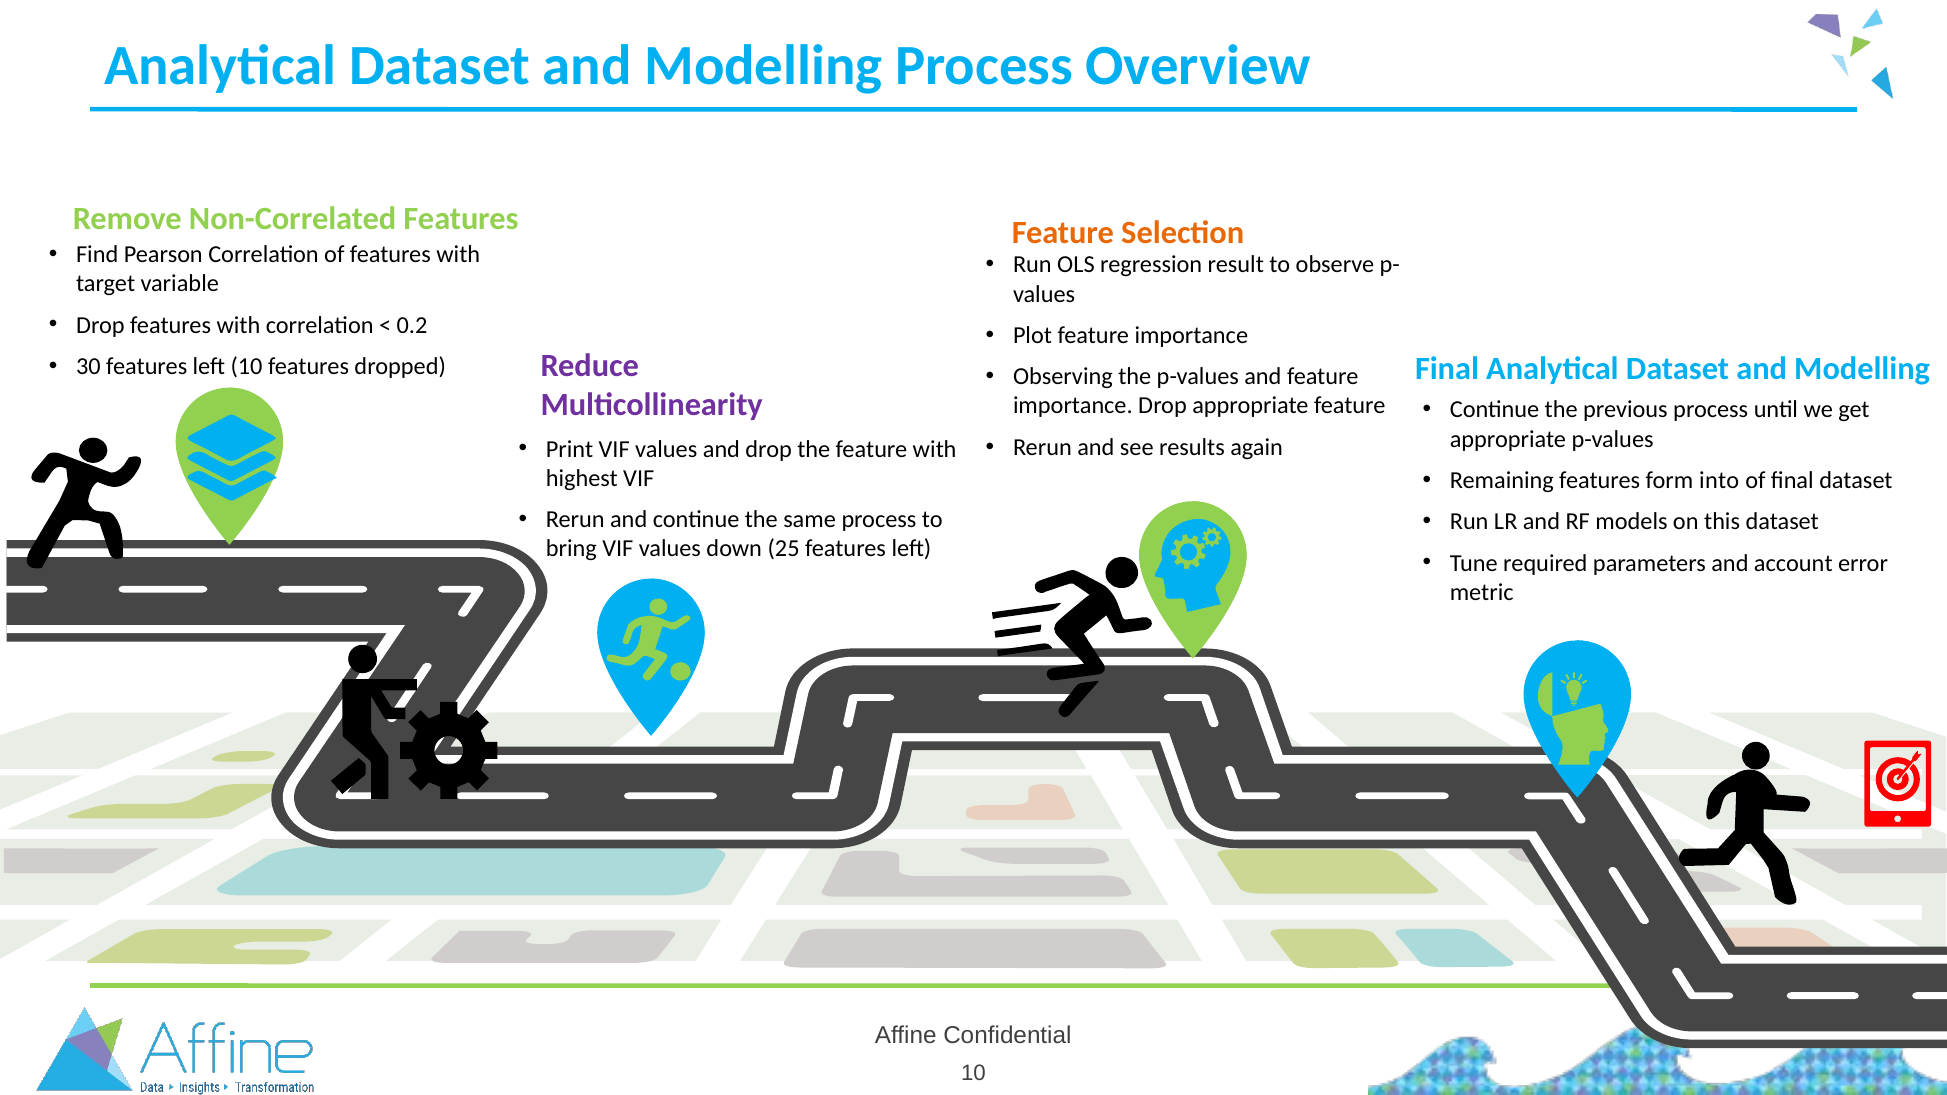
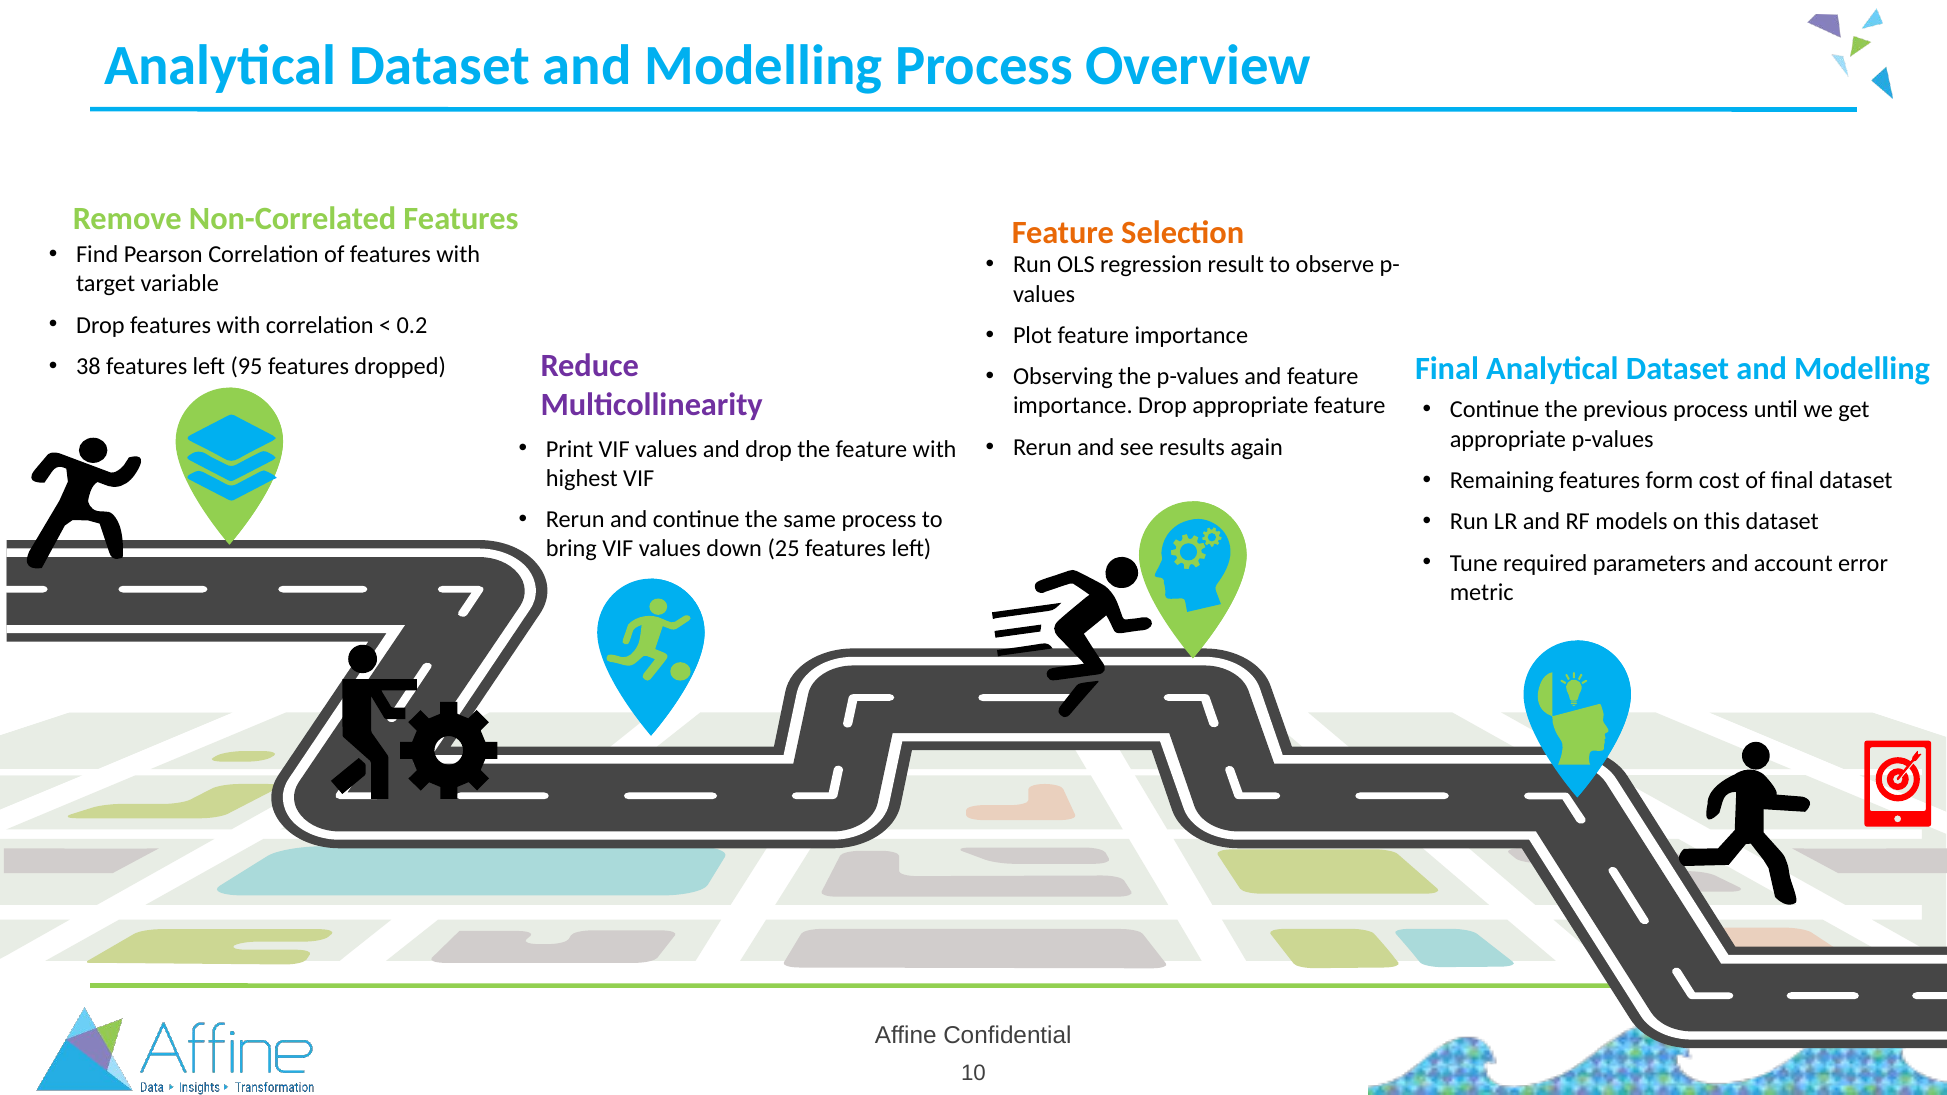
30: 30 -> 38
10 at (247, 366): 10 -> 95
into: into -> cost
